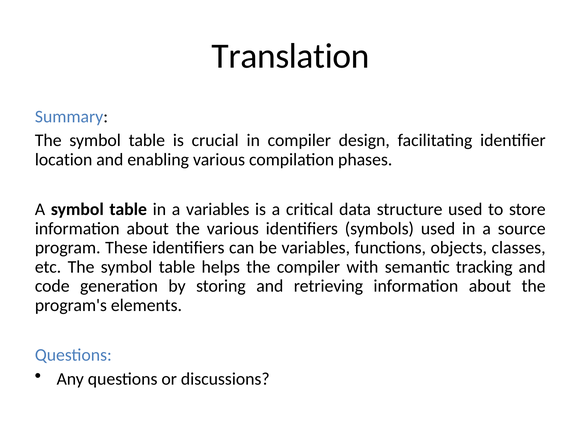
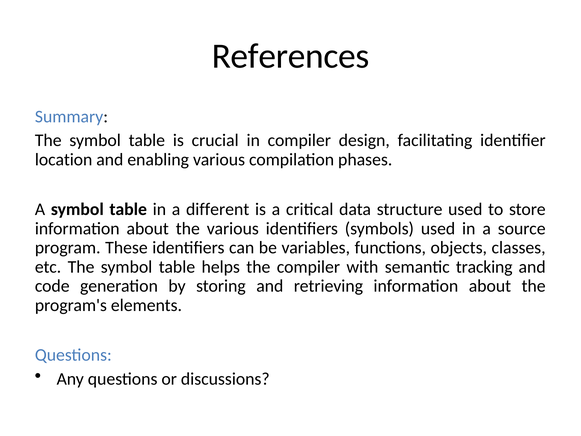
Translation: Translation -> References
a variables: variables -> different
